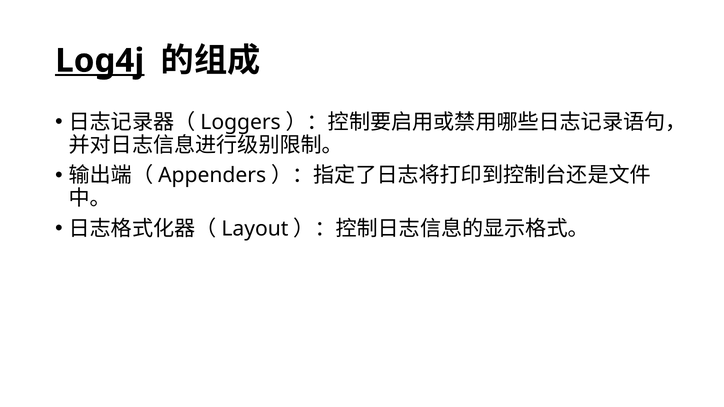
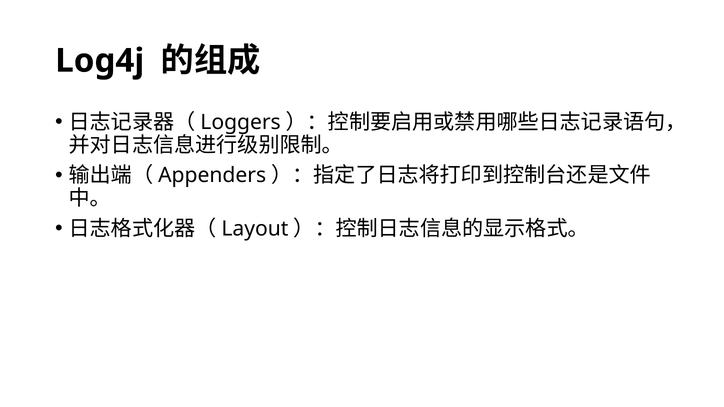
Log4j underline: present -> none
